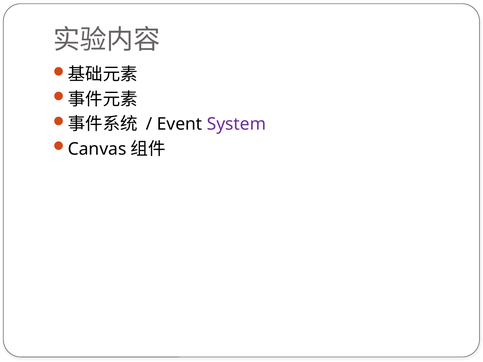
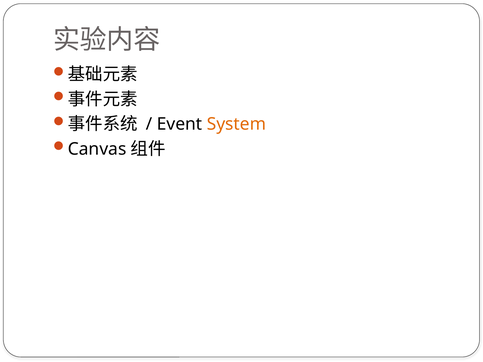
System colour: purple -> orange
